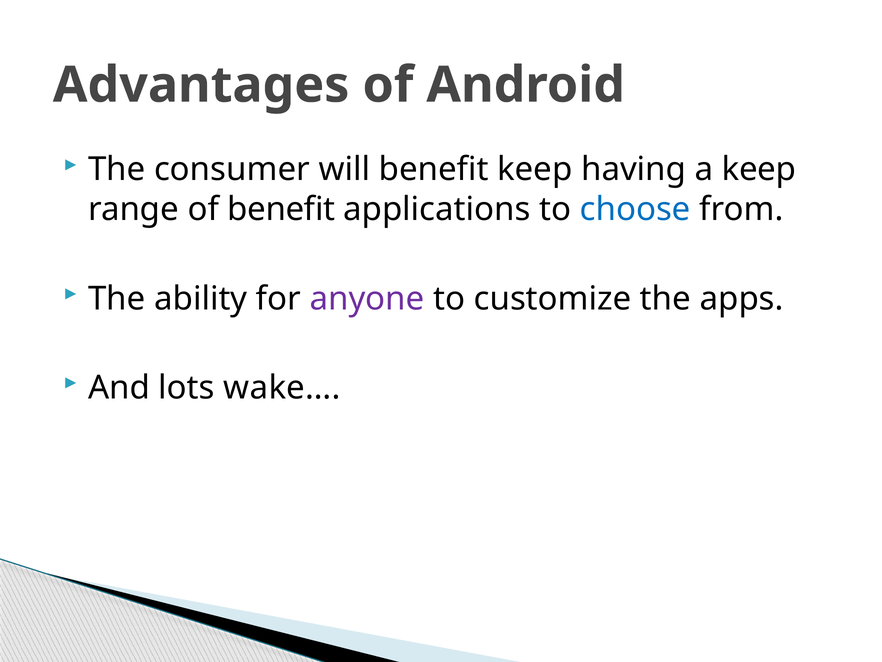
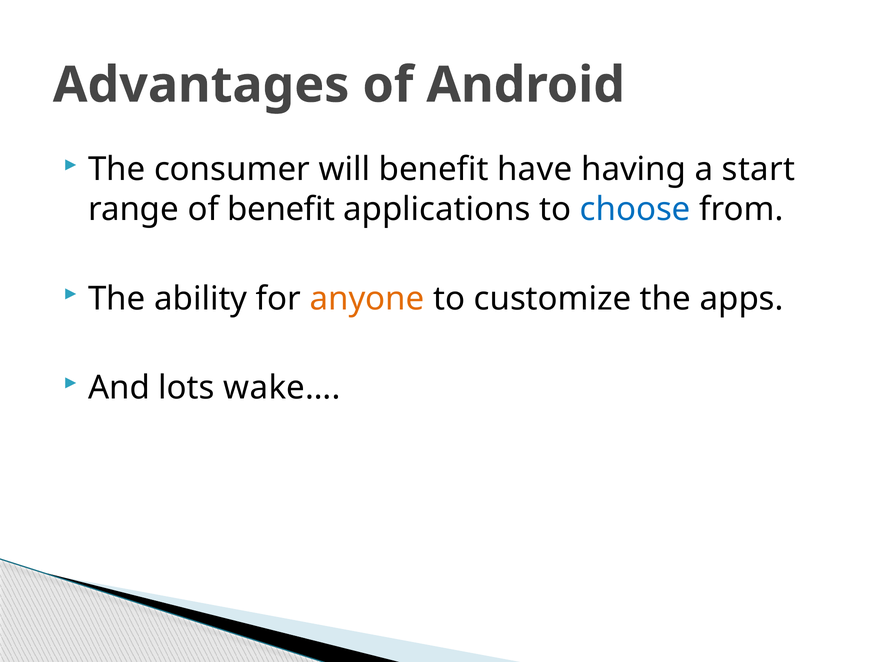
benefit keep: keep -> have
a keep: keep -> start
anyone colour: purple -> orange
